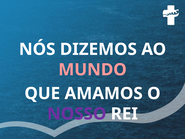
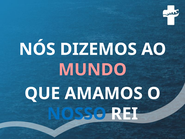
NOSSO colour: purple -> blue
